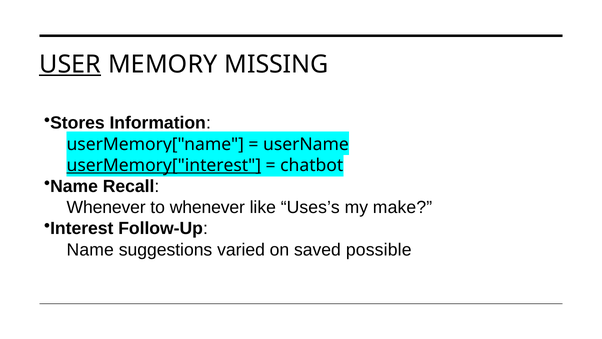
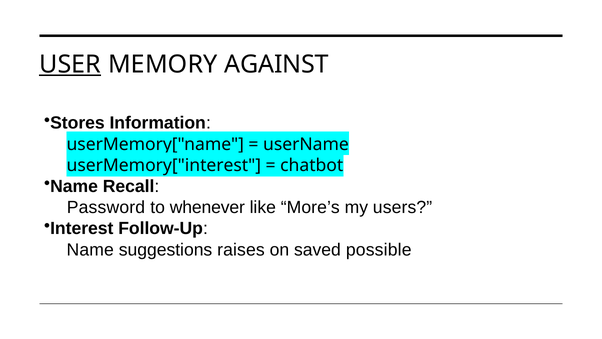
MISSING: MISSING -> AGAINST
userMemory["interest underline: present -> none
Whenever at (106, 207): Whenever -> Password
Uses’s: Uses’s -> More’s
make: make -> users
varied: varied -> raises
